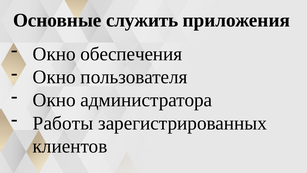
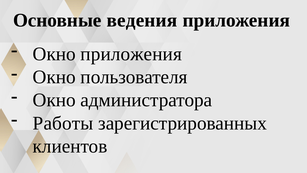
служить: служить -> ведения
Окно обеспечения: обеспечения -> приложения
